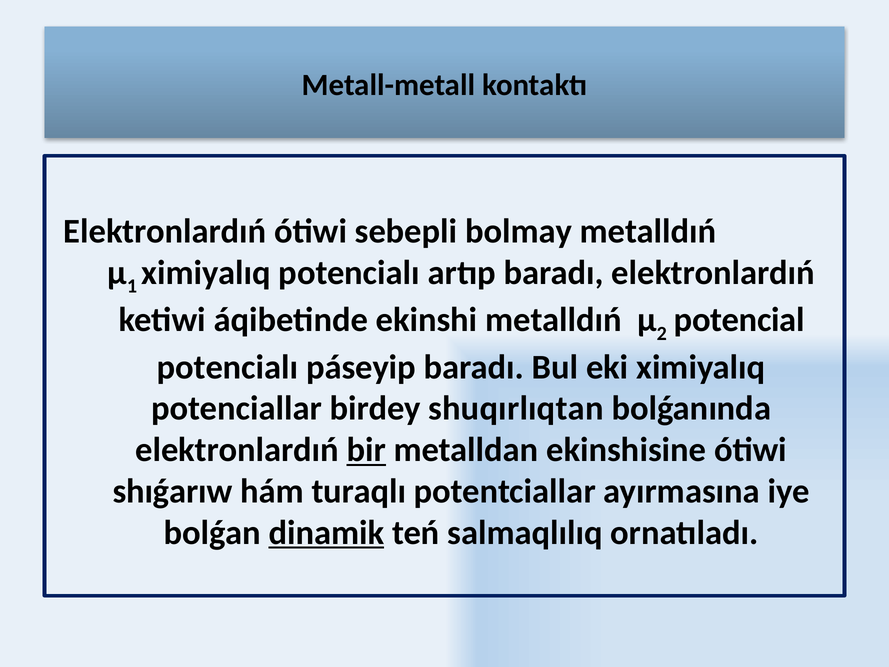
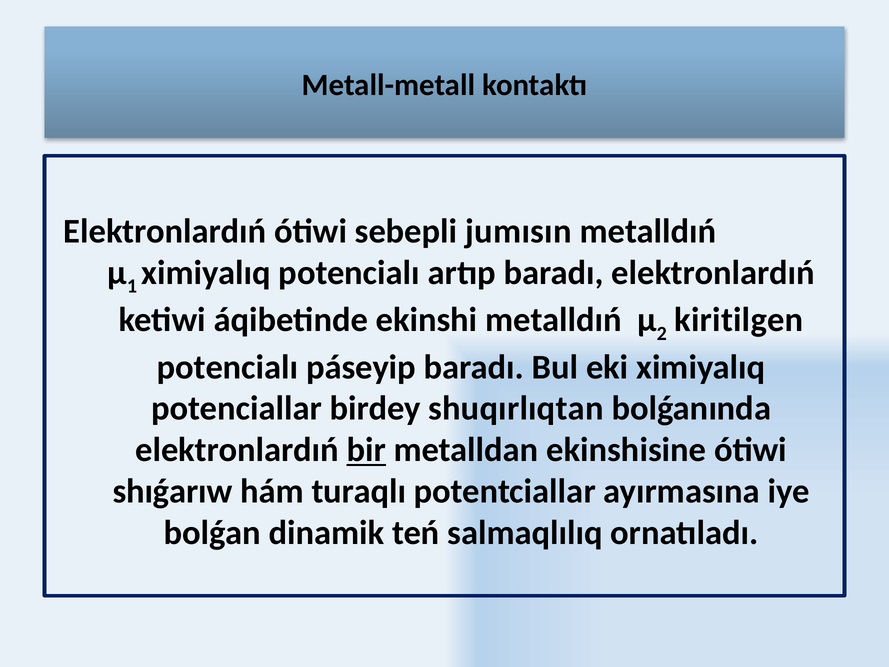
bolmay: bolmay -> jumısın
potencial: potencial -> kiritilgen
dinamik underline: present -> none
